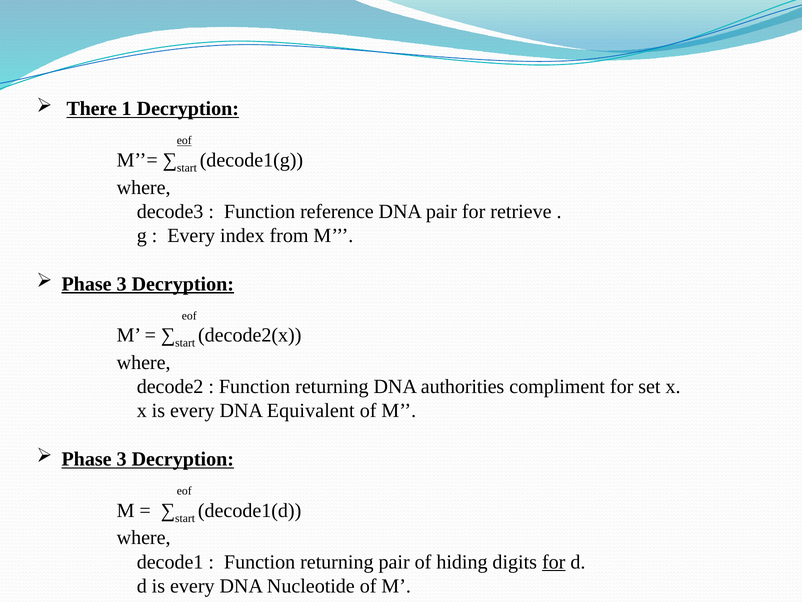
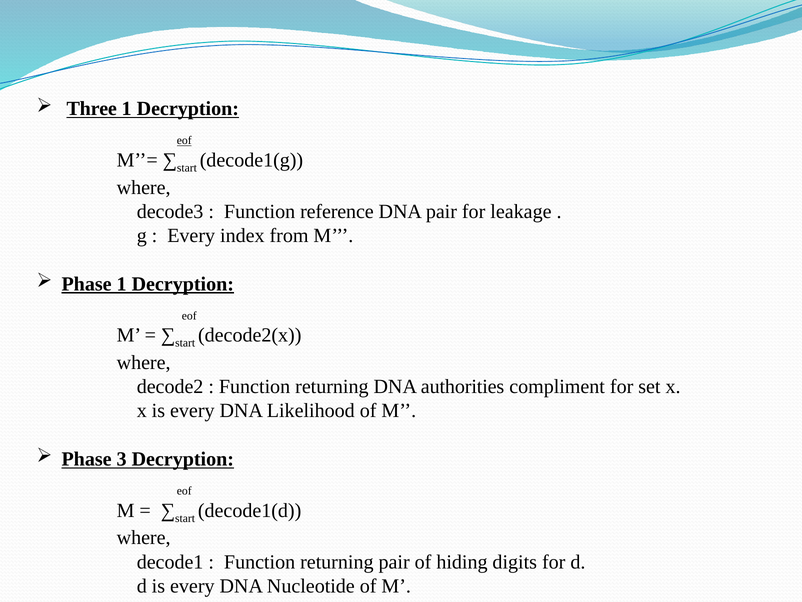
There: There -> Three
retrieve: retrieve -> leakage
3 at (122, 284): 3 -> 1
Equivalent: Equivalent -> Likelihood
for at (554, 561) underline: present -> none
